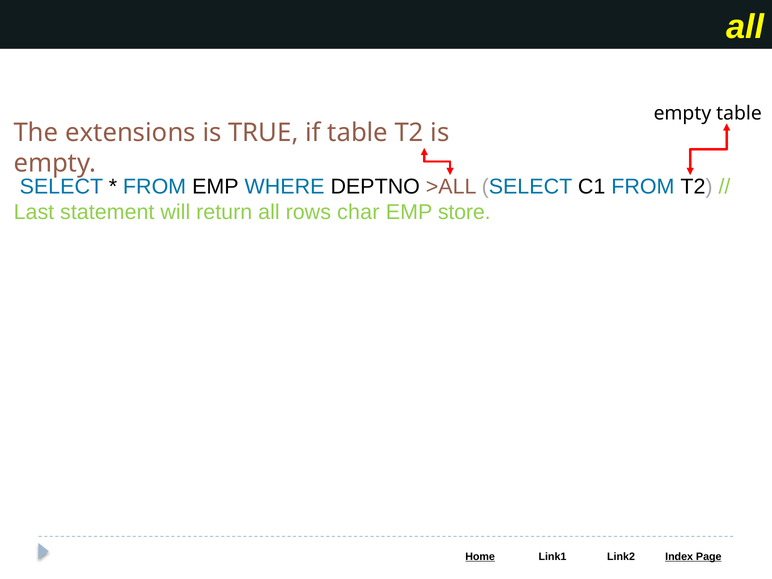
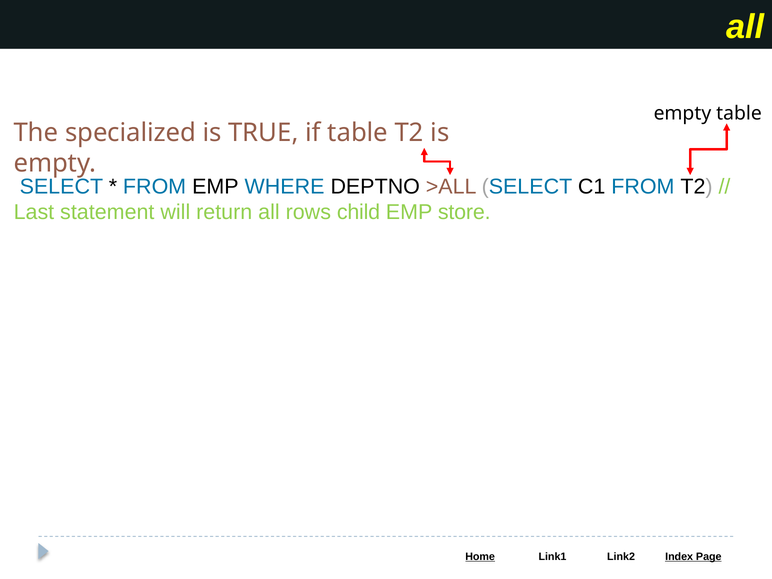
extensions: extensions -> specialized
char: char -> child
